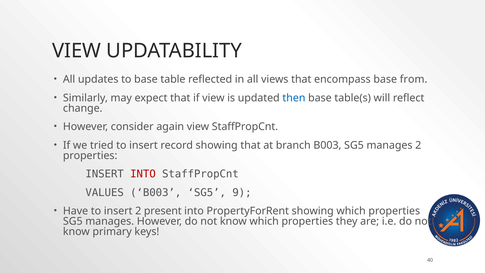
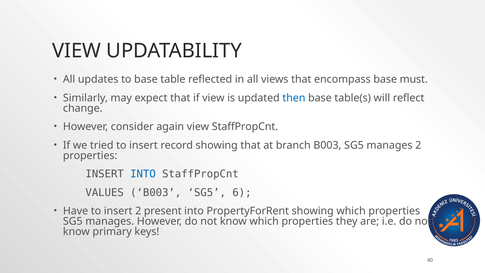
from: from -> must
INTO at (143, 174) colour: red -> blue
9: 9 -> 6
